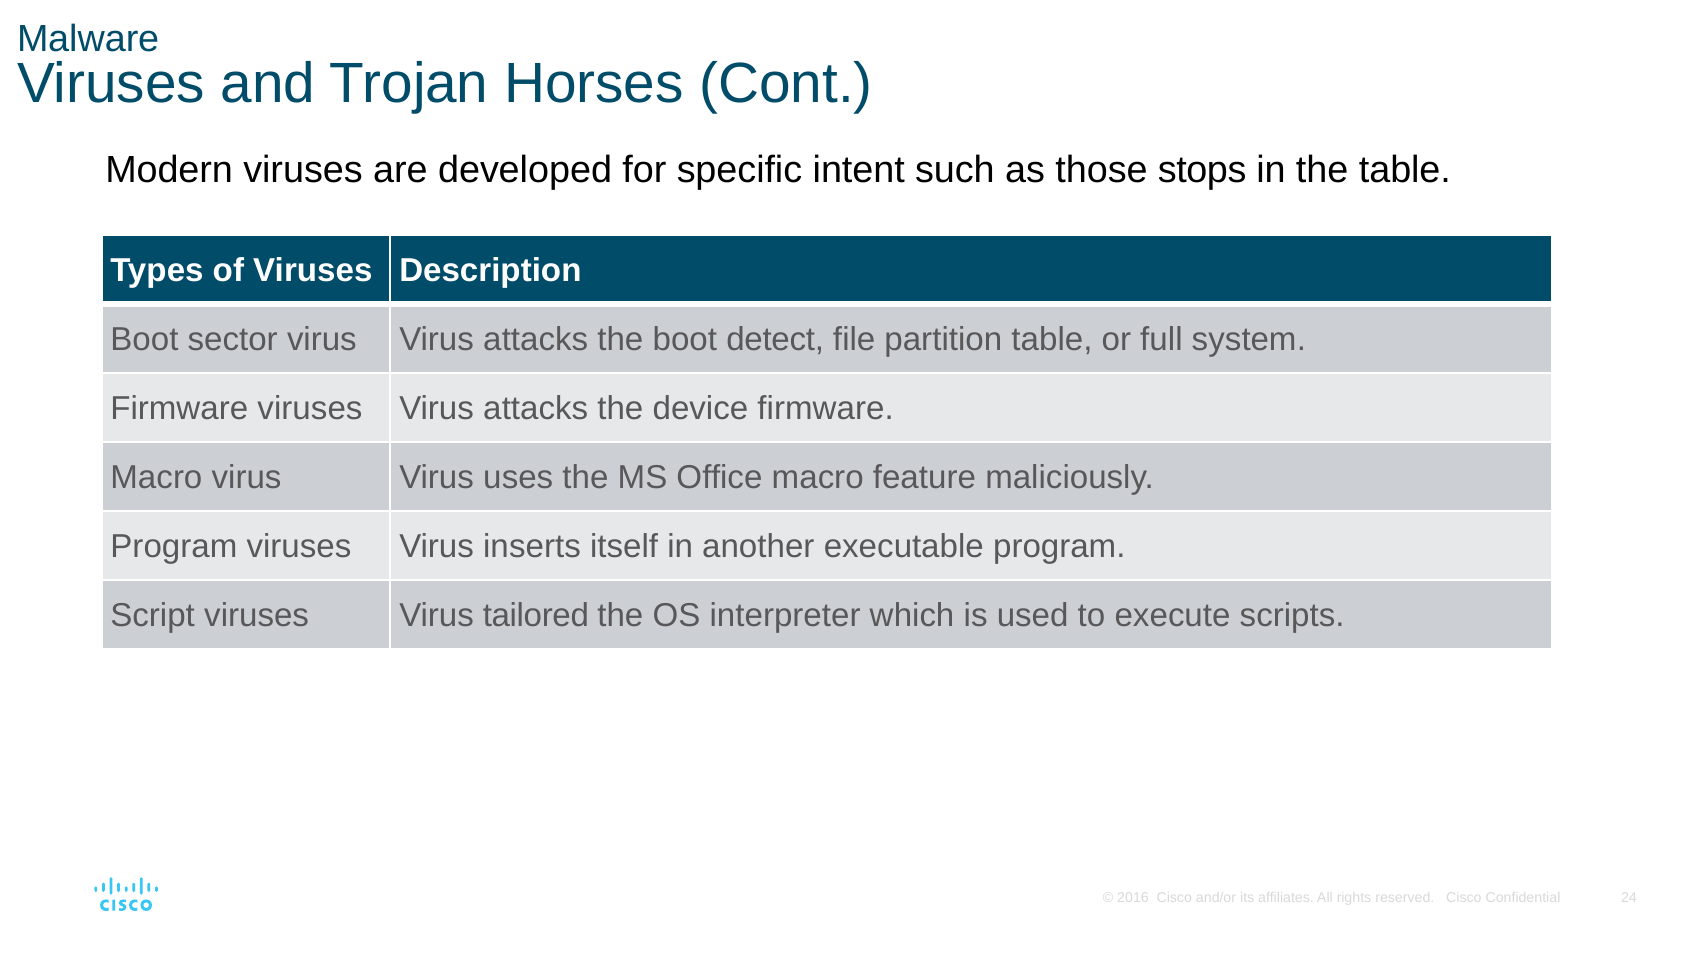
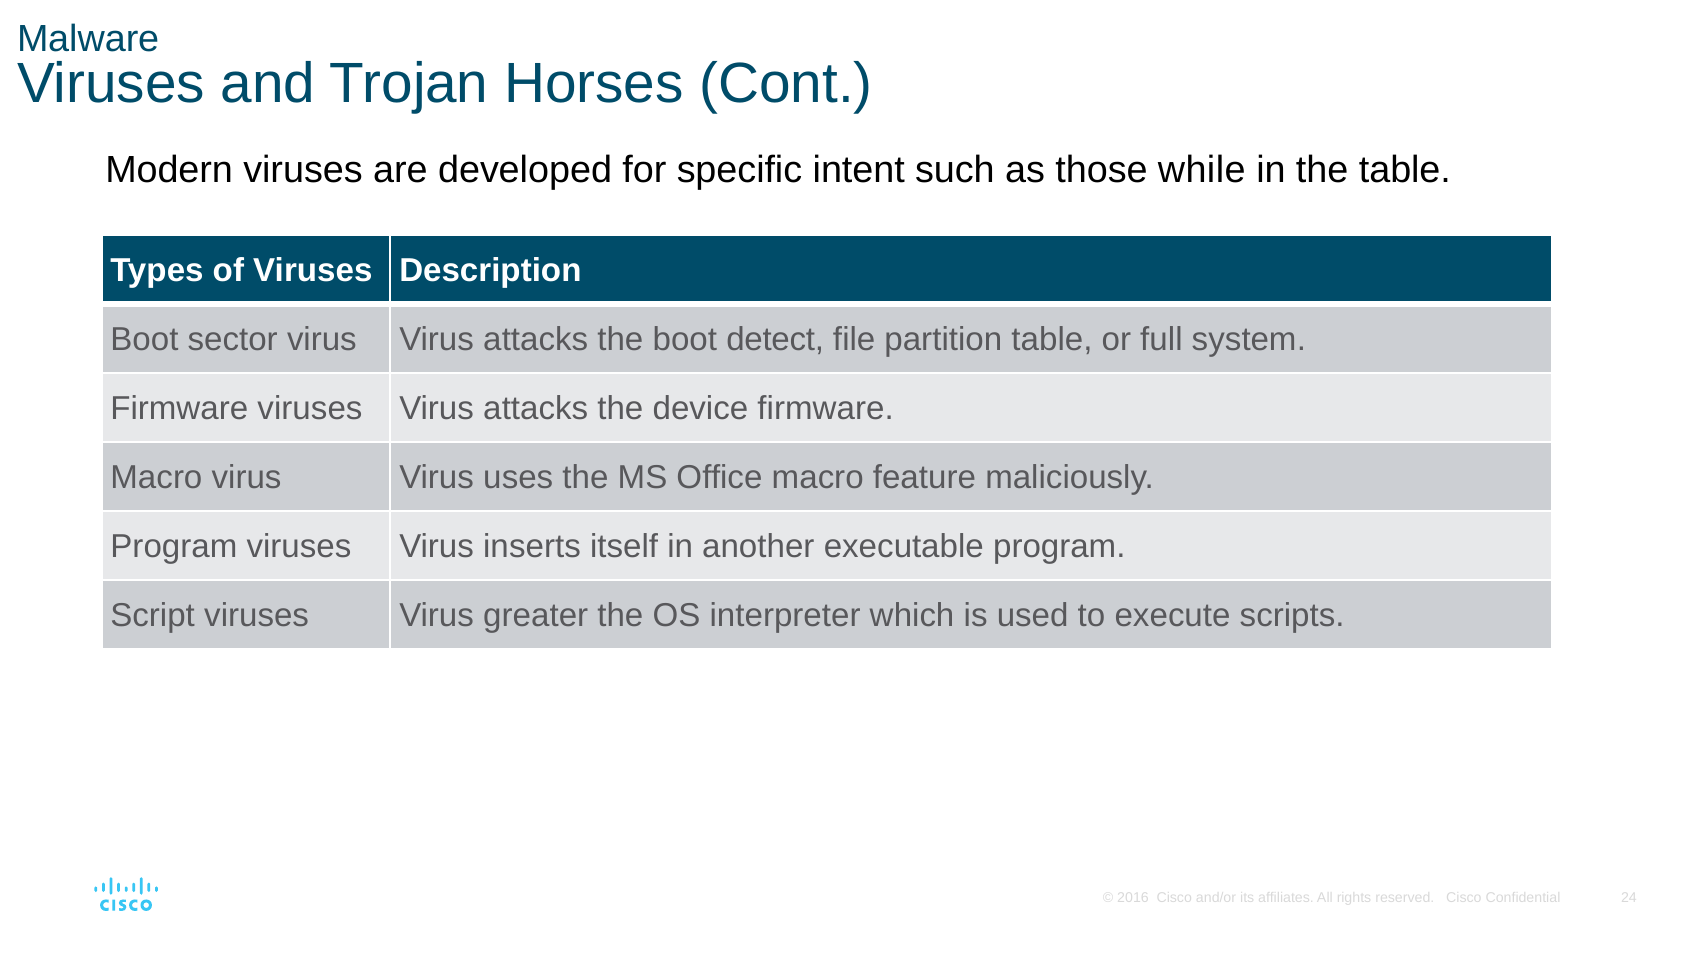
stops: stops -> while
tailored: tailored -> greater
